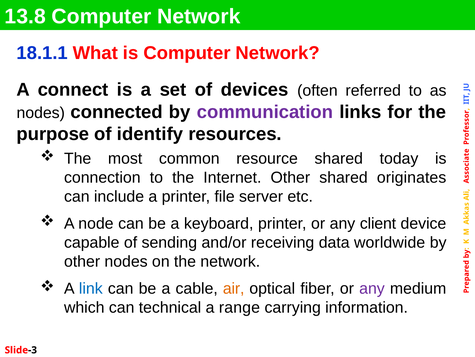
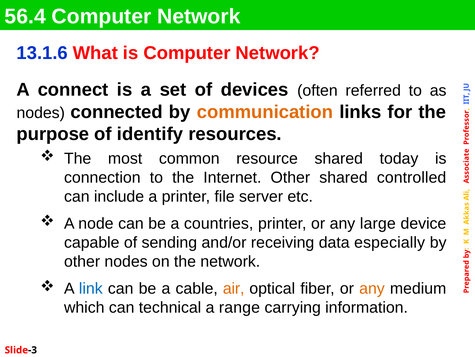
13.8: 13.8 -> 56.4
18.1.1: 18.1.1 -> 13.1.6
communication colour: purple -> orange
originates: originates -> controlled
keyboard: keyboard -> countries
client: client -> large
worldwide: worldwide -> especially
any at (372, 288) colour: purple -> orange
